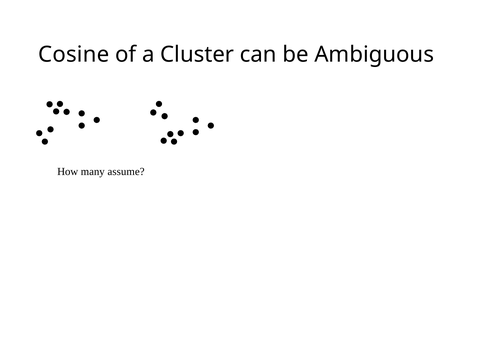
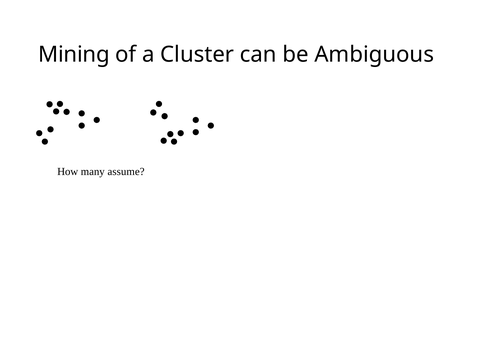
Cosine: Cosine -> Mining
